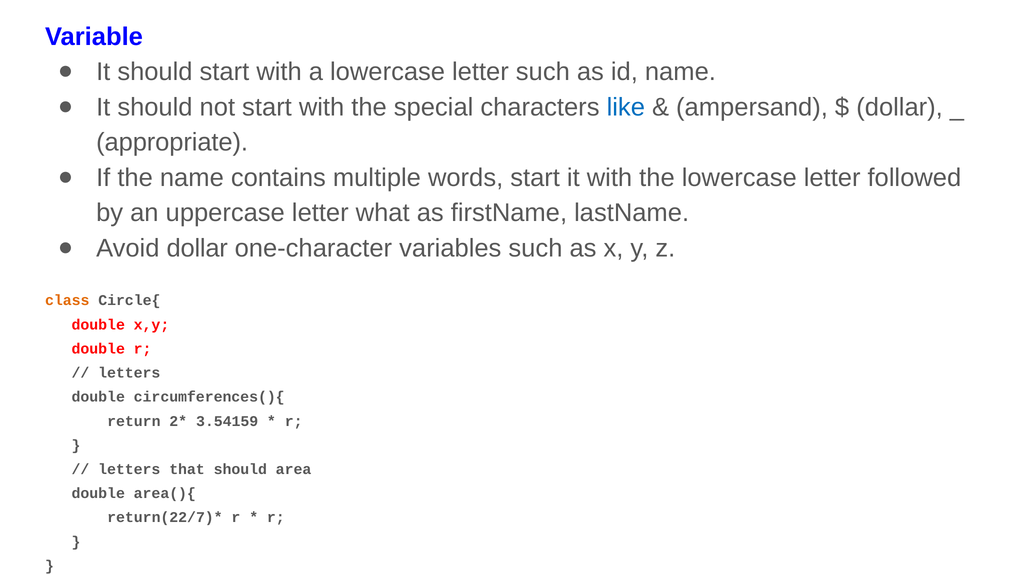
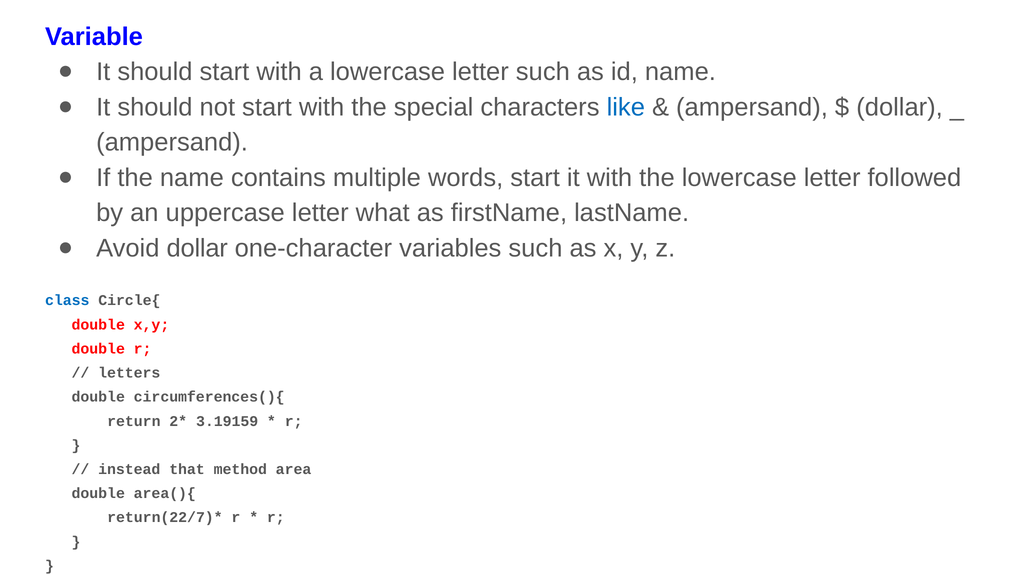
appropriate at (172, 142): appropriate -> ampersand
class colour: orange -> blue
3.54159: 3.54159 -> 3.19159
letters at (129, 469): letters -> instead
that should: should -> method
